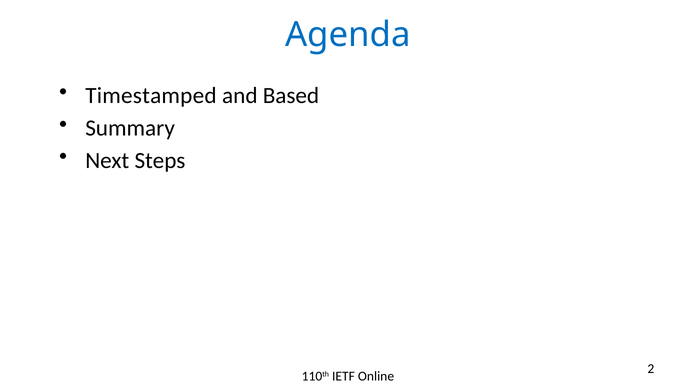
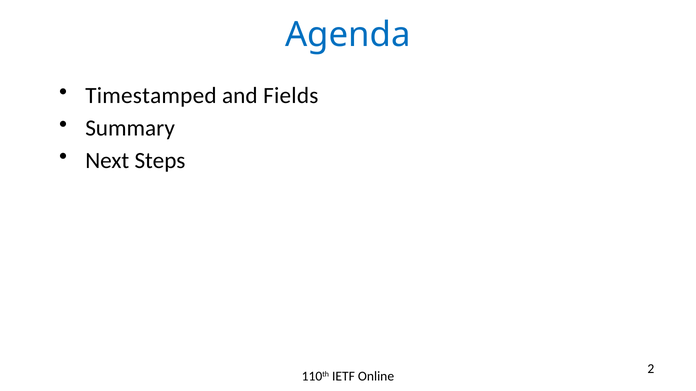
Based: Based -> Fields
